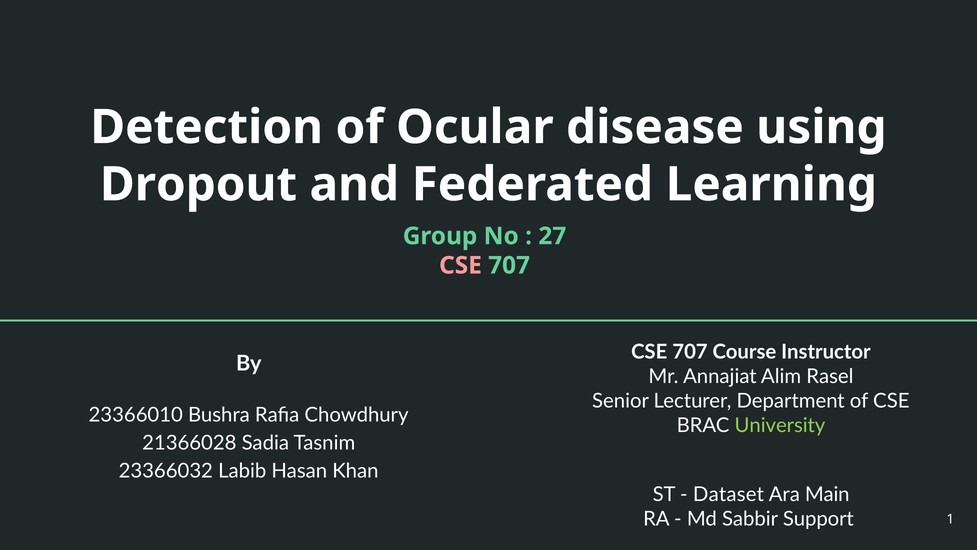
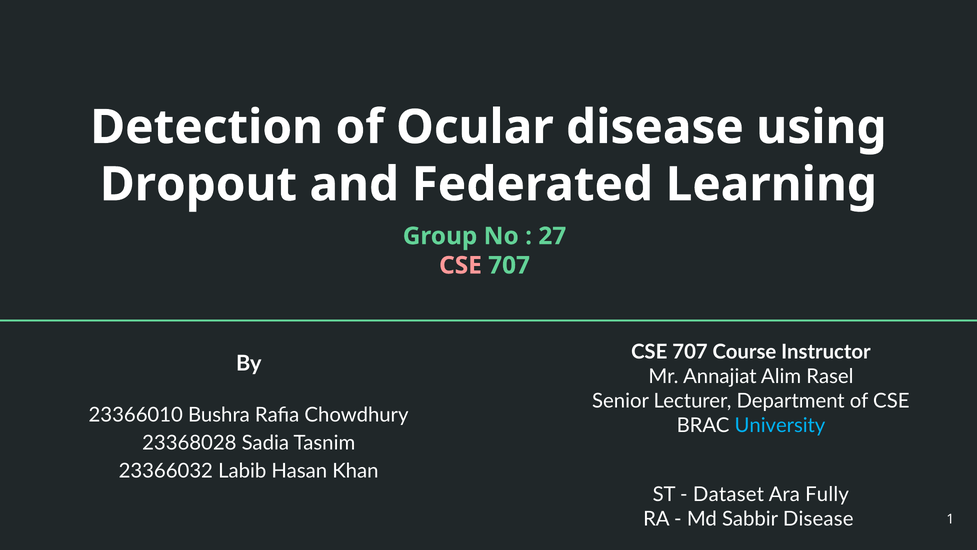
University colour: light green -> light blue
21366028: 21366028 -> 23368028
Main: Main -> Fully
Sabbir Support: Support -> Disease
